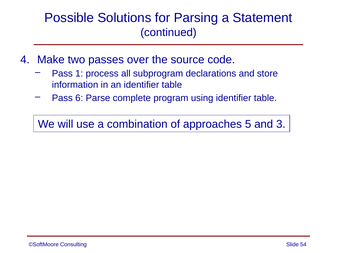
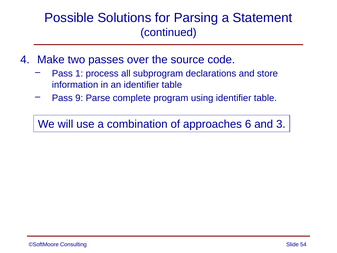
6: 6 -> 9
5: 5 -> 6
